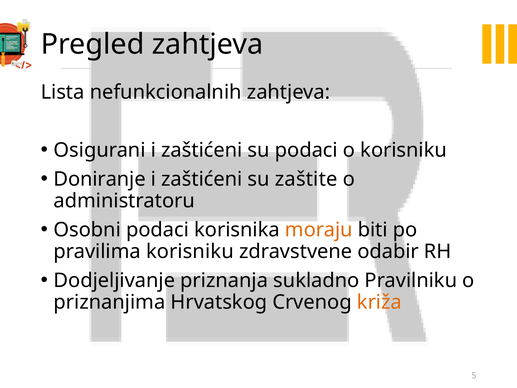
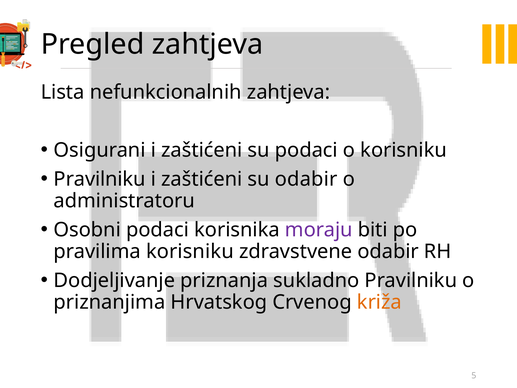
Doniranje at (100, 179): Doniranje -> Pravilniku
su zaštite: zaštite -> odabir
moraju colour: orange -> purple
